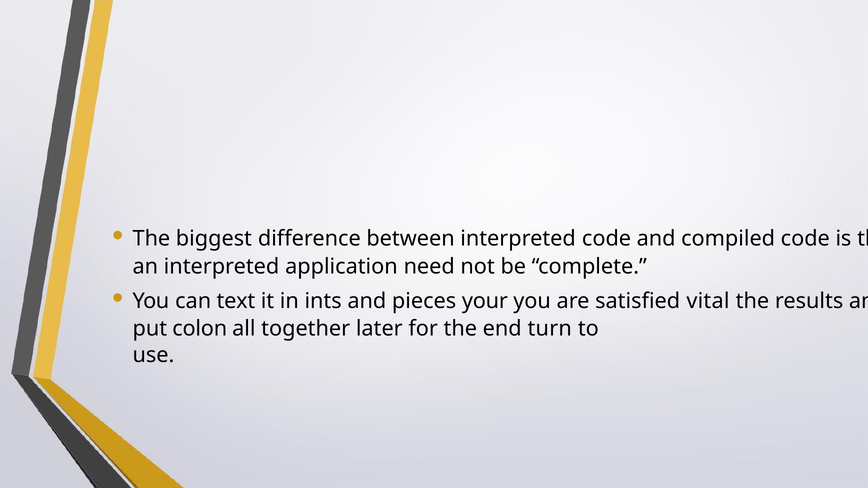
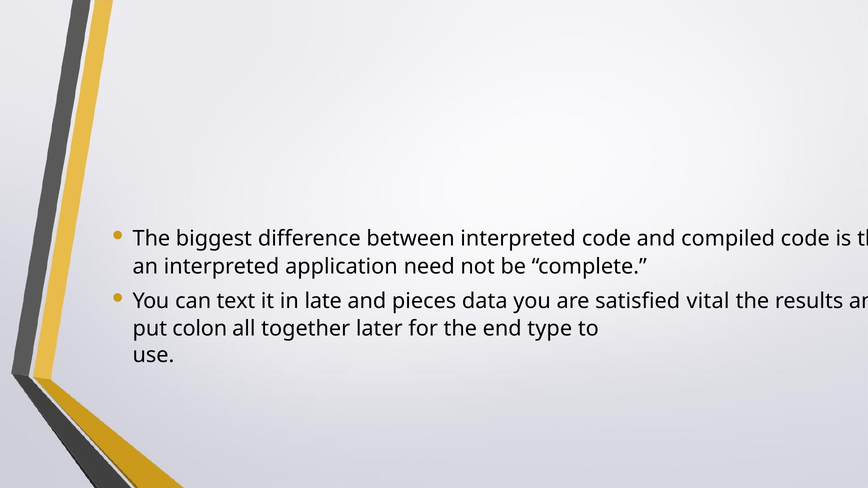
ints: ints -> late
your: your -> data
turn: turn -> type
